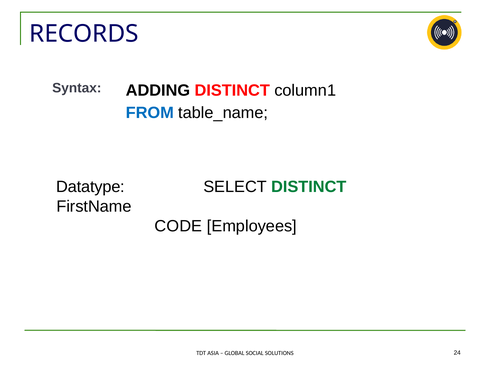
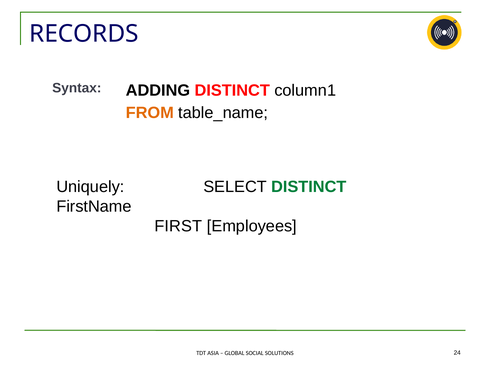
FROM colour: blue -> orange
Datatype: Datatype -> Uniquely
CODE: CODE -> FIRST
